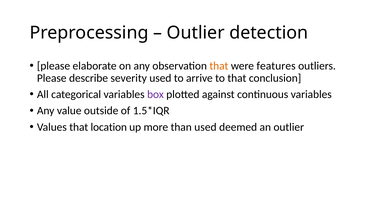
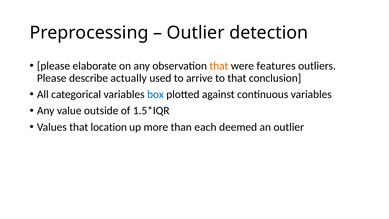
severity: severity -> actually
box colour: purple -> blue
than used: used -> each
